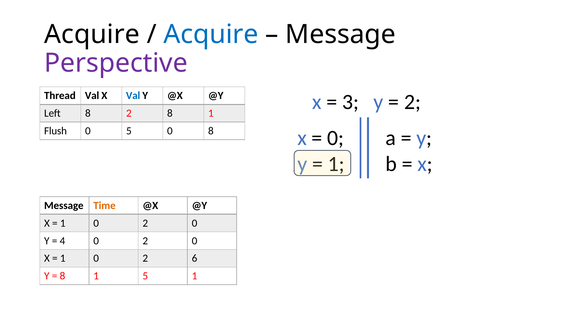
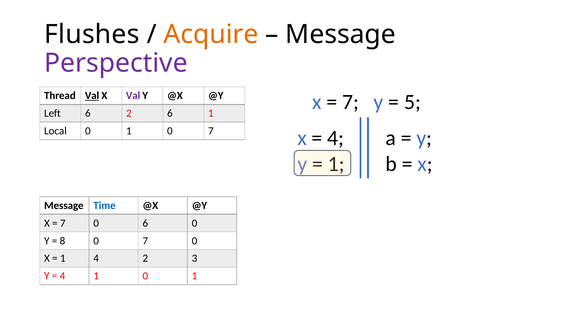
Acquire at (92, 34): Acquire -> Flushes
Acquire at (211, 34) colour: blue -> orange
Val at (92, 96) underline: none -> present
Val at (133, 96) colour: blue -> purple
3 at (351, 102): 3 -> 7
2 at (412, 102): 2 -> 5
Left 8: 8 -> 6
2 8: 8 -> 6
Flush: Flush -> Local
5 at (129, 131): 5 -> 1
8 at (211, 131): 8 -> 7
0 at (336, 138): 0 -> 4
Time colour: orange -> blue
1 at (63, 223): 1 -> 7
2 at (145, 223): 2 -> 6
4: 4 -> 8
2 at (145, 241): 2 -> 7
0 at (96, 258): 0 -> 4
6: 6 -> 3
8 at (62, 276): 8 -> 4
5 at (145, 276): 5 -> 0
